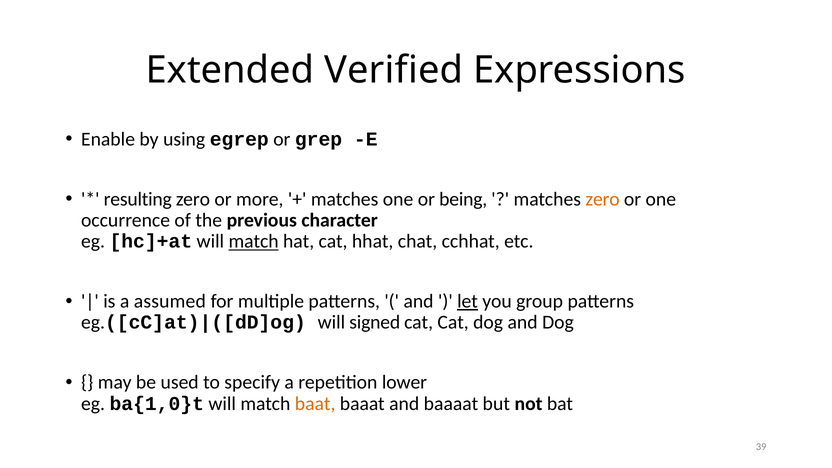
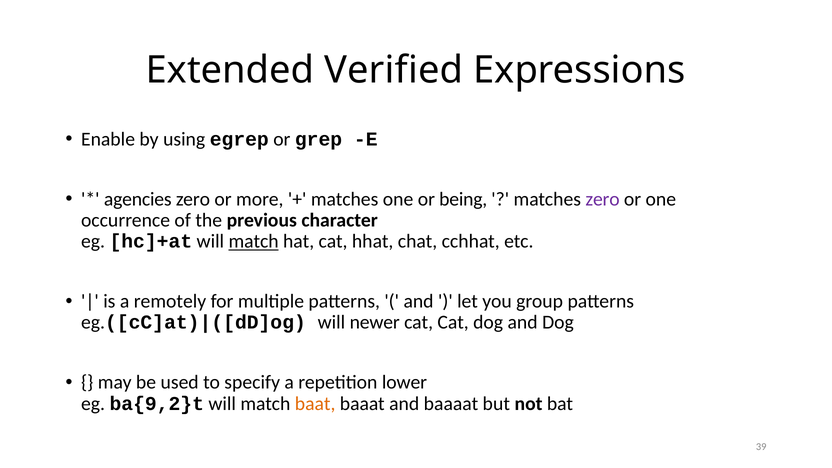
resulting: resulting -> agencies
zero at (603, 199) colour: orange -> purple
assumed: assumed -> remotely
let underline: present -> none
signed: signed -> newer
ba{1,0}t: ba{1,0}t -> ba{9,2}t
